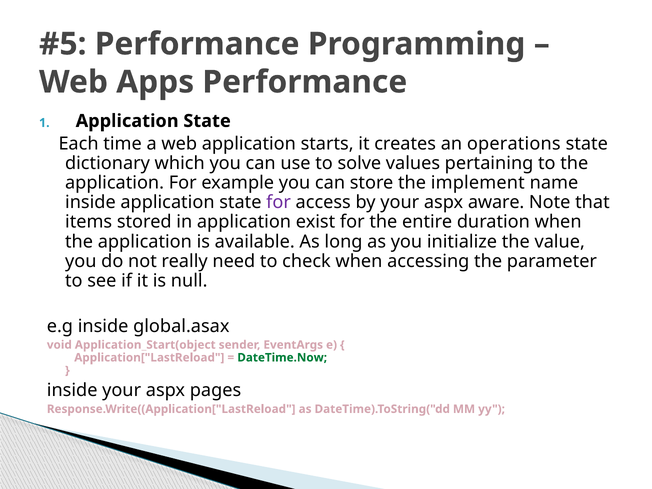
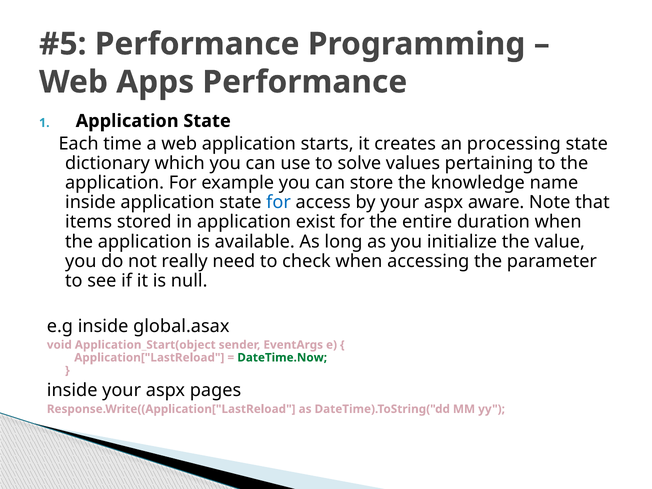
operations: operations -> processing
implement: implement -> knowledge
for at (279, 202) colour: purple -> blue
